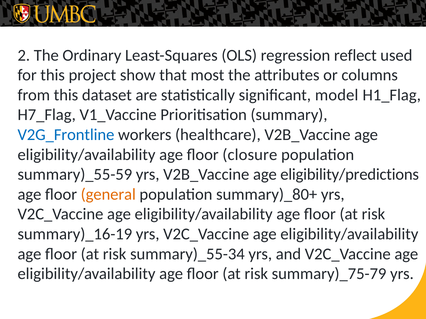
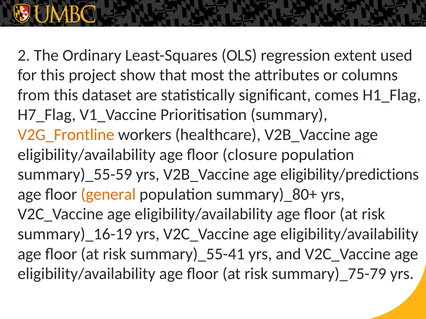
reflect: reflect -> extent
model: model -> comes
V2G_Frontline colour: blue -> orange
summary)_55-34: summary)_55-34 -> summary)_55-41
